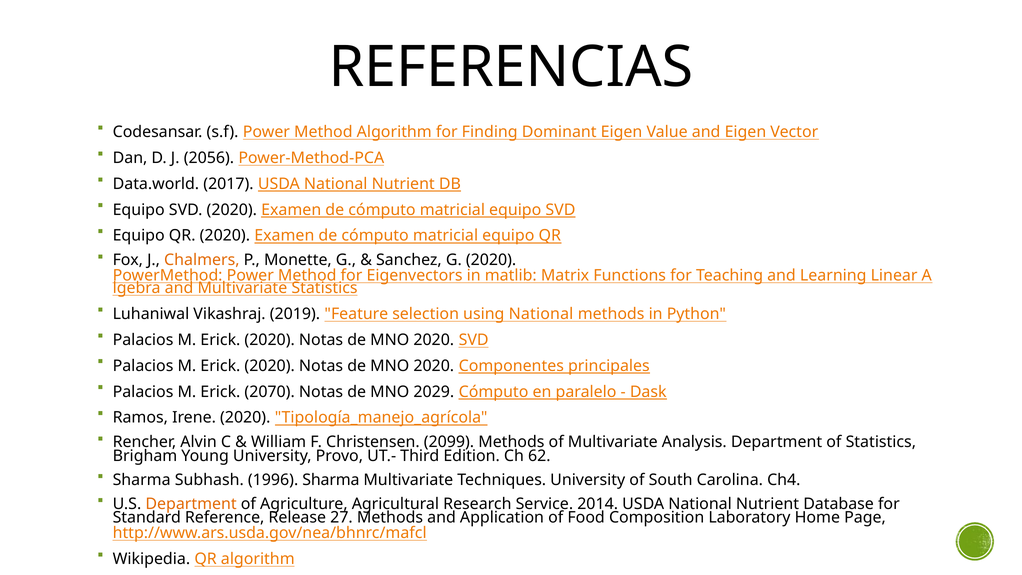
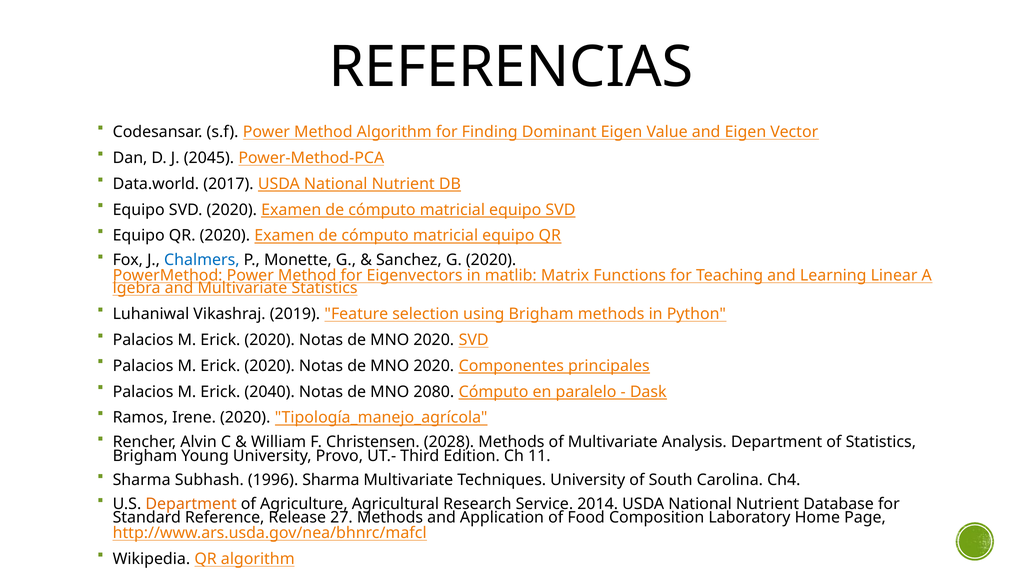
2056: 2056 -> 2045
Chalmers colour: orange -> blue
using National: National -> Brigham
2070: 2070 -> 2040
2029: 2029 -> 2080
2099: 2099 -> 2028
62: 62 -> 11
